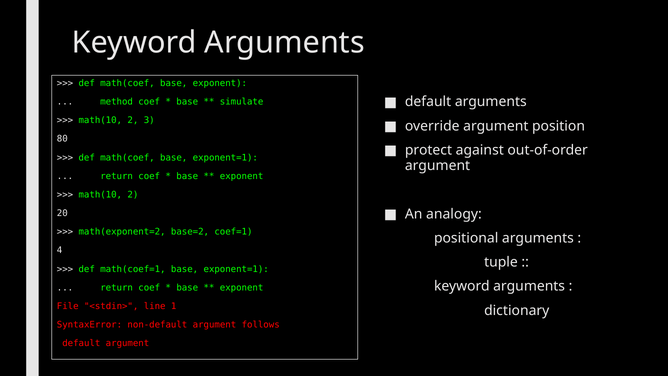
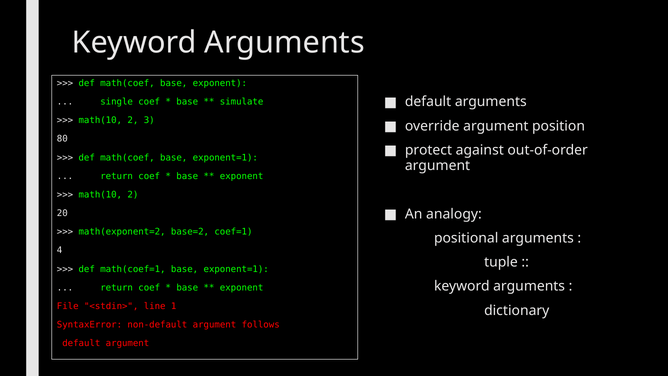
method: method -> single
